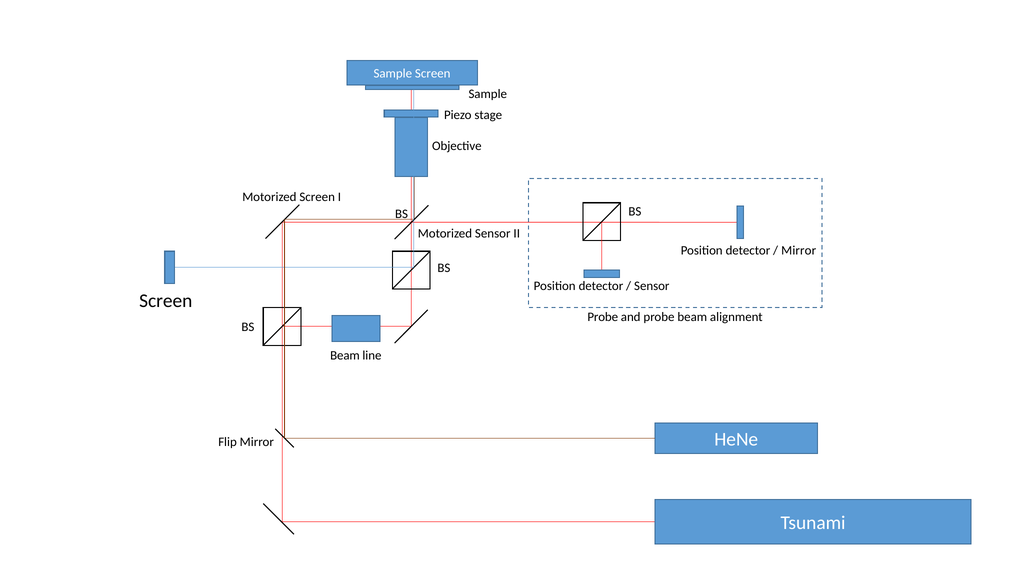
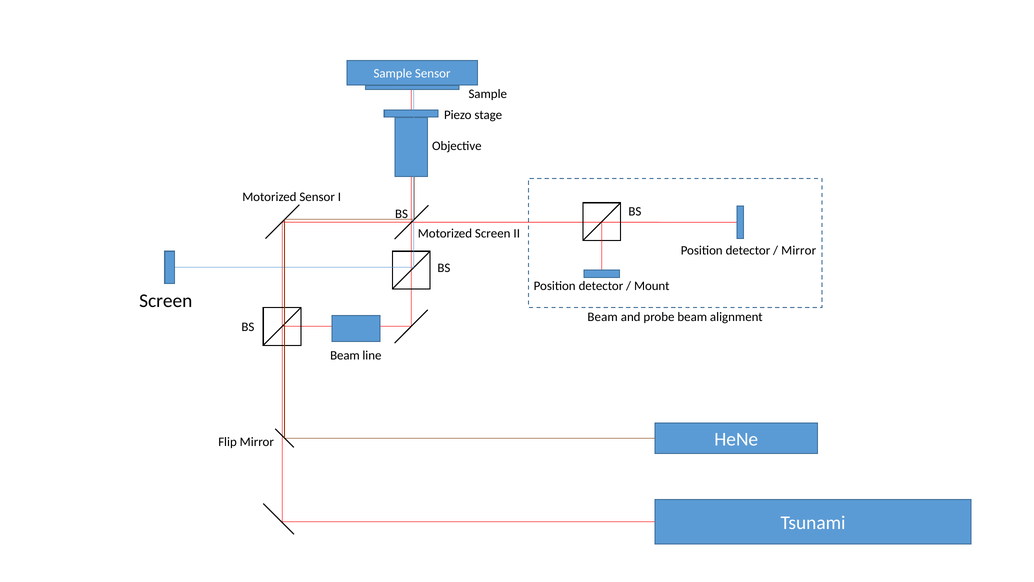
Sample Screen: Screen -> Sensor
Motorized Screen: Screen -> Sensor
Motorized Sensor: Sensor -> Screen
Sensor at (652, 286): Sensor -> Mount
Probe at (603, 317): Probe -> Beam
